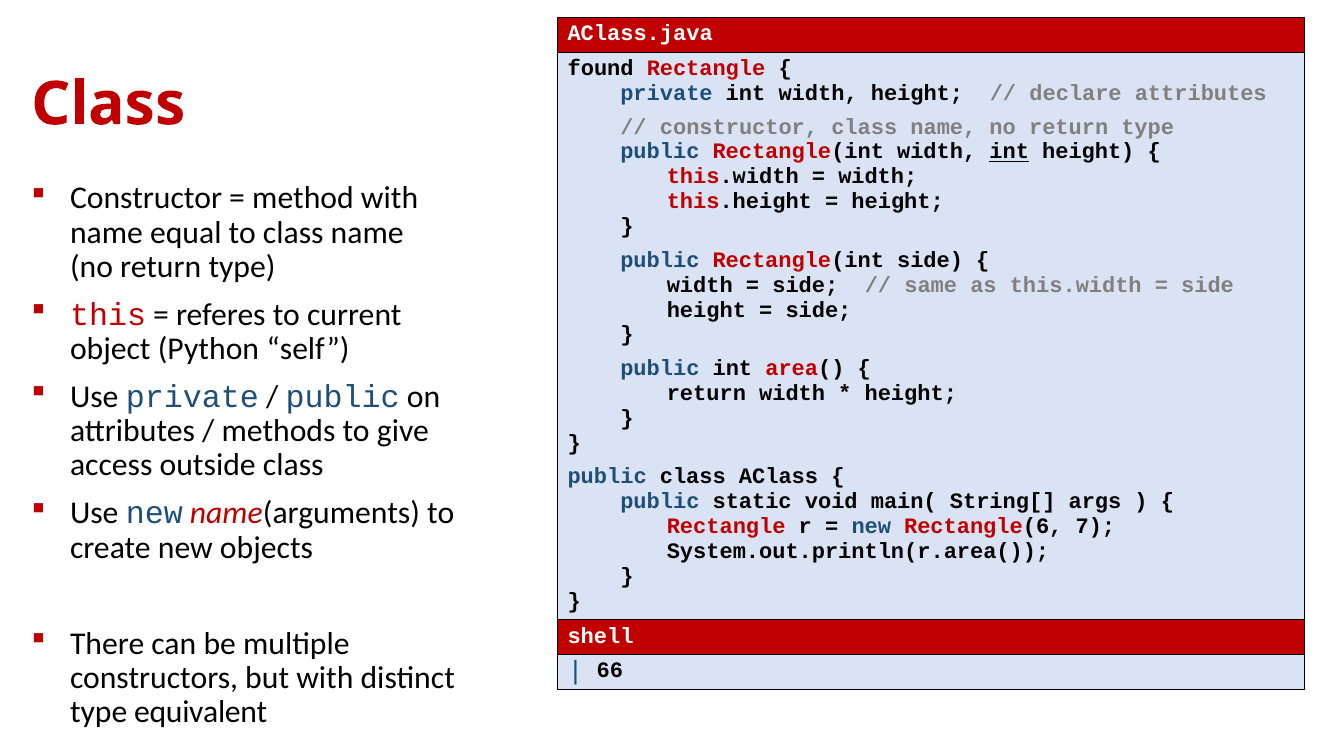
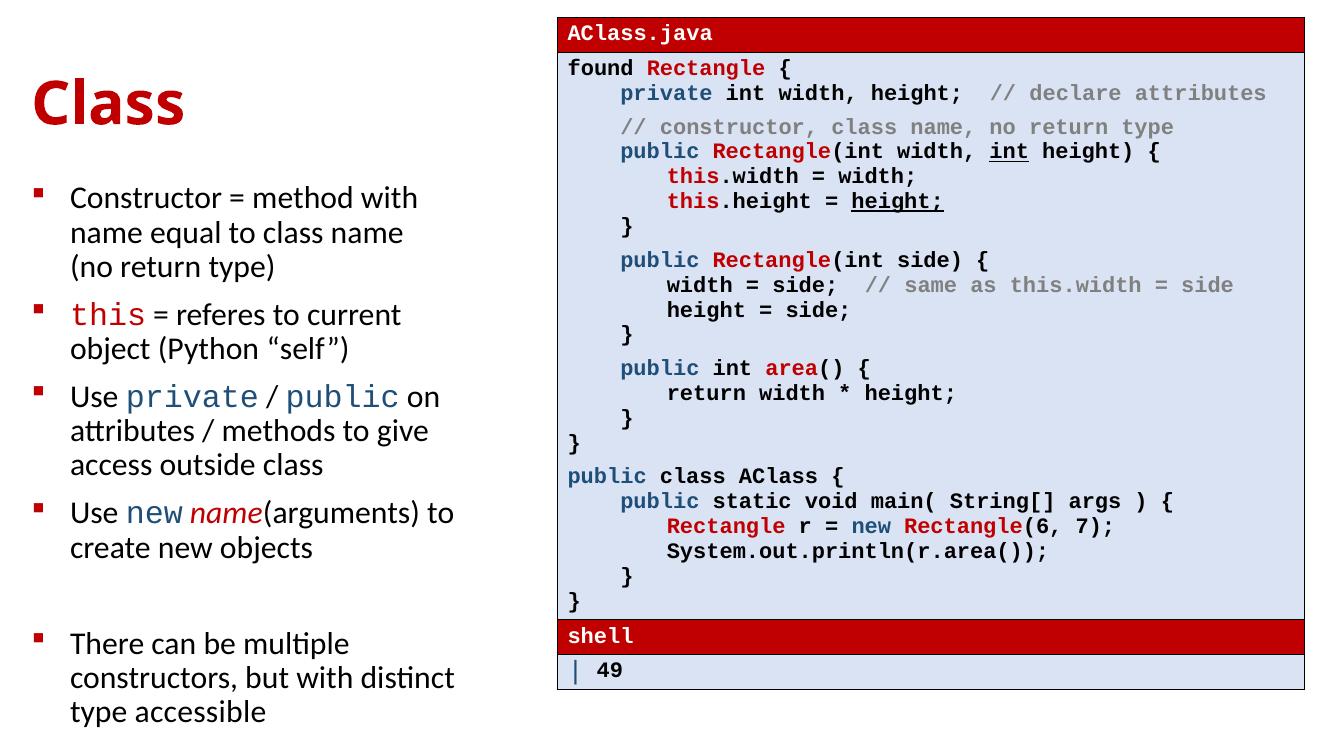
height at (898, 202) underline: none -> present
66: 66 -> 49
equivalent: equivalent -> accessible
